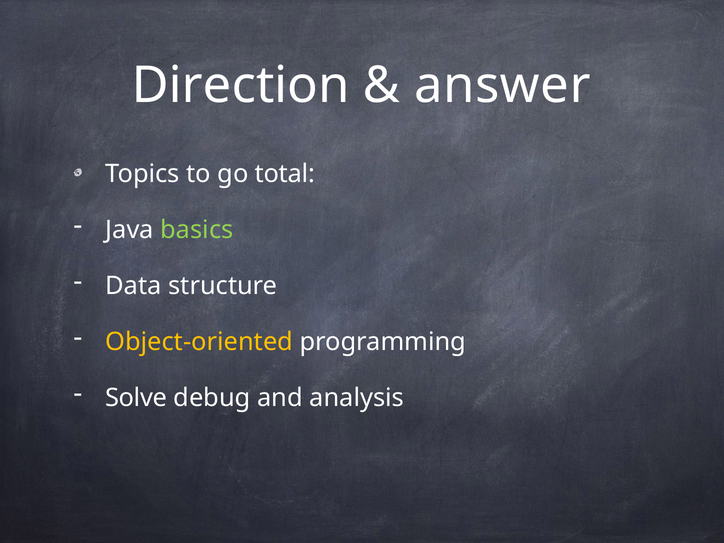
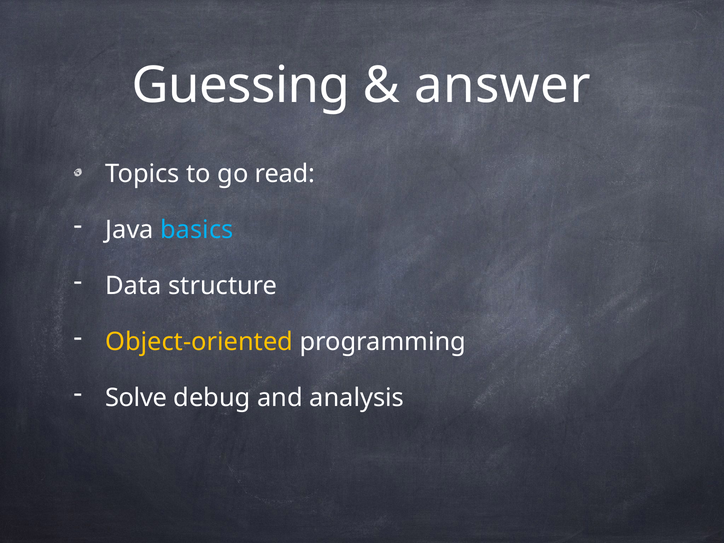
Direction: Direction -> Guessing
total: total -> read
basics colour: light green -> light blue
